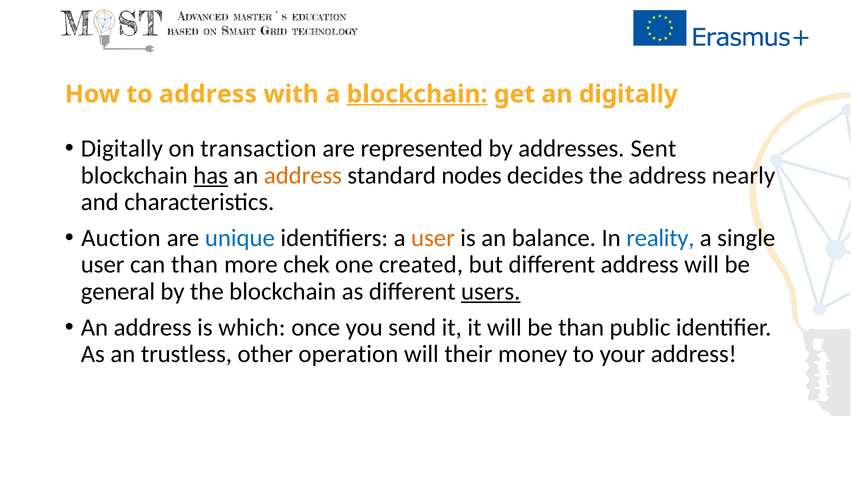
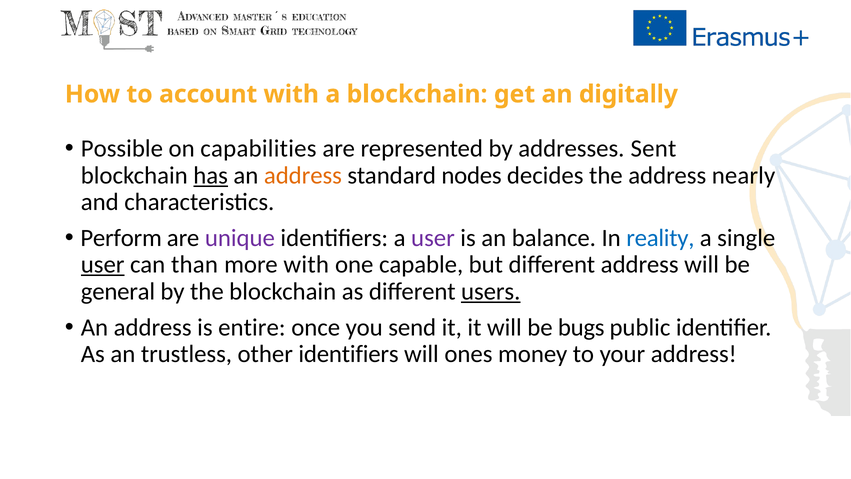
to address: address -> account
blockchain at (417, 94) underline: present -> none
Digitally at (122, 148): Digitally -> Possible
transaction: transaction -> capabilities
Auction: Auction -> Perform
unique colour: blue -> purple
user at (433, 238) colour: orange -> purple
user at (103, 265) underline: none -> present
more chek: chek -> with
created: created -> capable
which: which -> entire
be than: than -> bugs
other operation: operation -> identifiers
their: their -> ones
